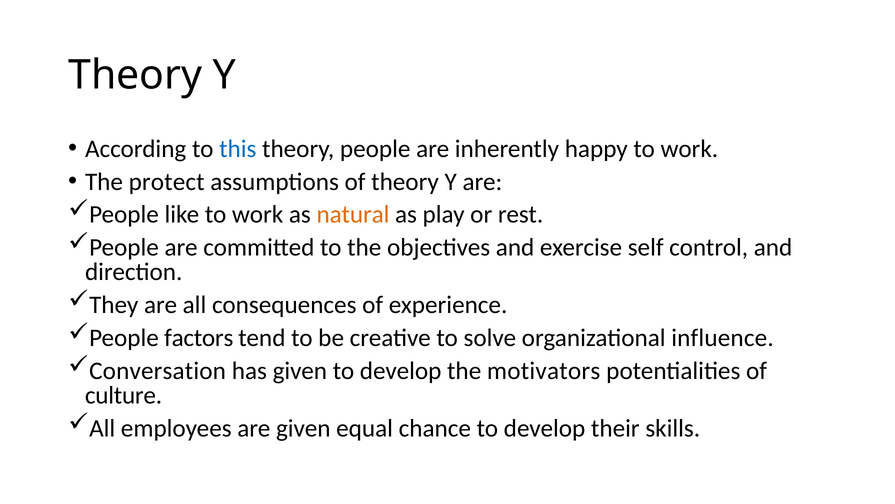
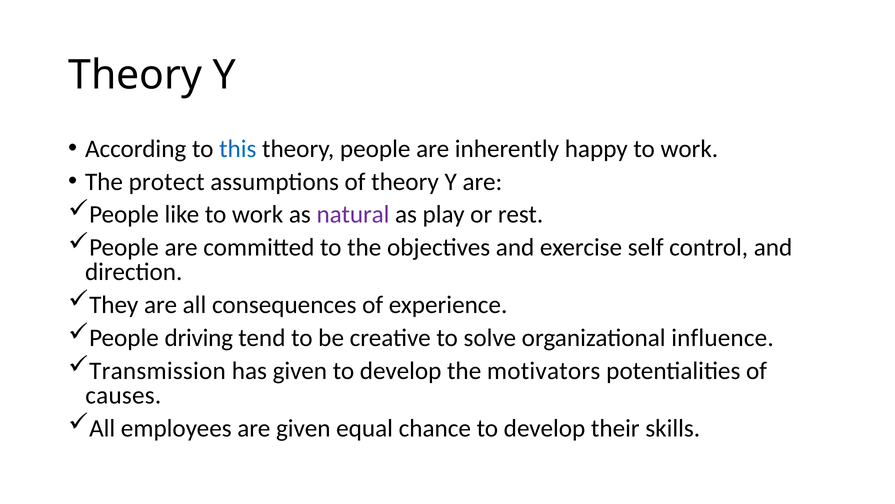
natural colour: orange -> purple
factors: factors -> driving
Conversation: Conversation -> Transmission
culture: culture -> causes
